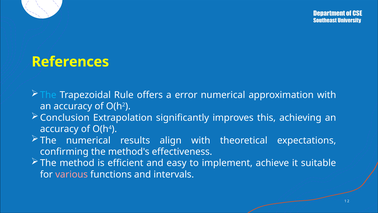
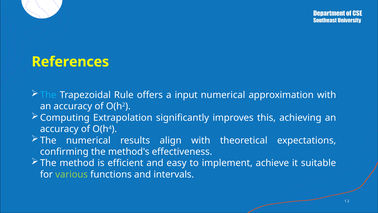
error: error -> input
Conclusion: Conclusion -> Computing
various colour: pink -> light green
